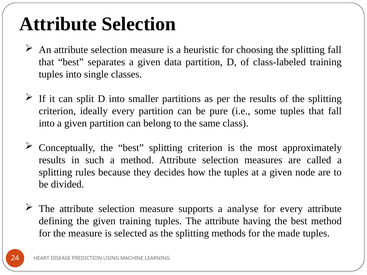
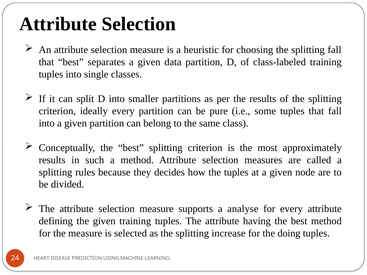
methods: methods -> increase
made: made -> doing
